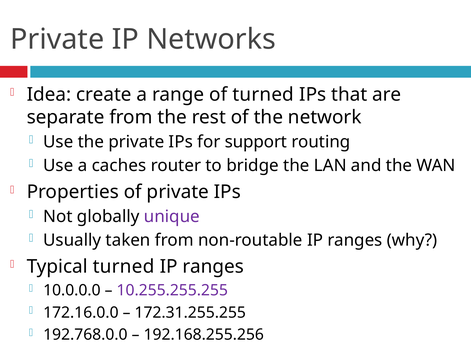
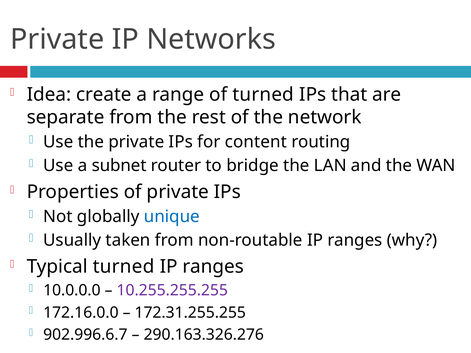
support: support -> content
caches: caches -> subnet
unique colour: purple -> blue
192.768.0.0: 192.768.0.0 -> 902.996.6.7
192.168.255.256: 192.168.255.256 -> 290.163.326.276
